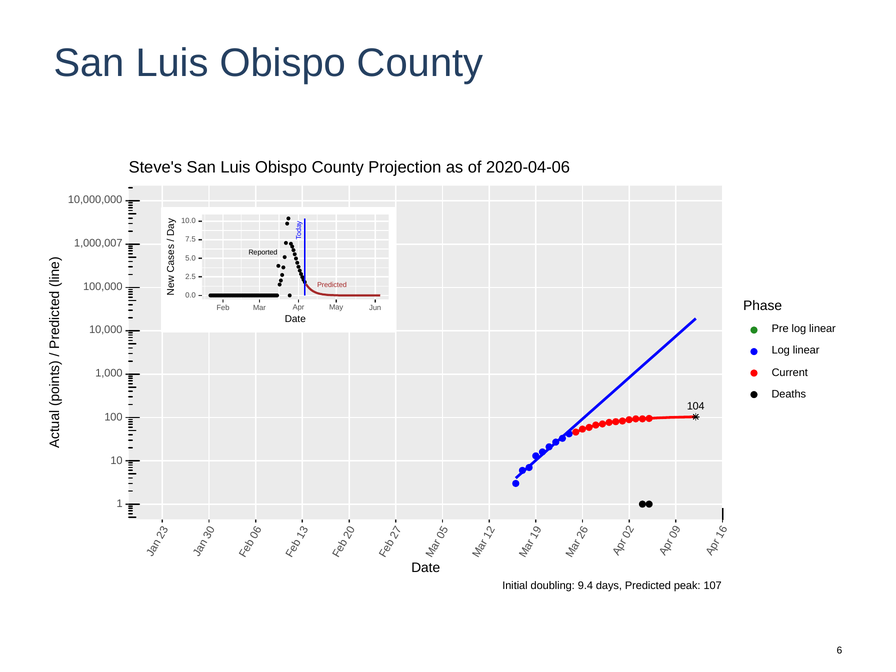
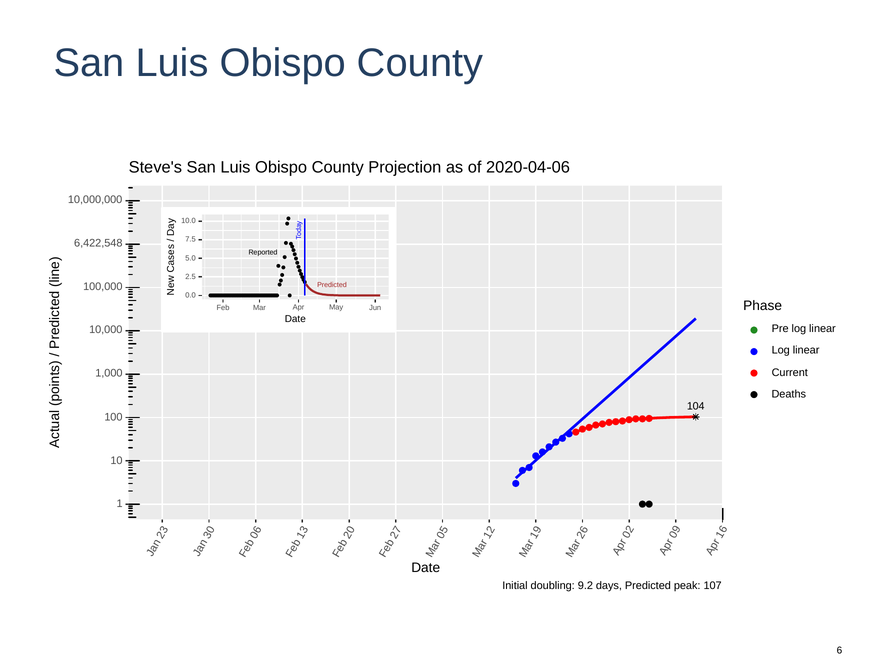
1,000,007: 1,000,007 -> 6,422,548
9.4: 9.4 -> 9.2
